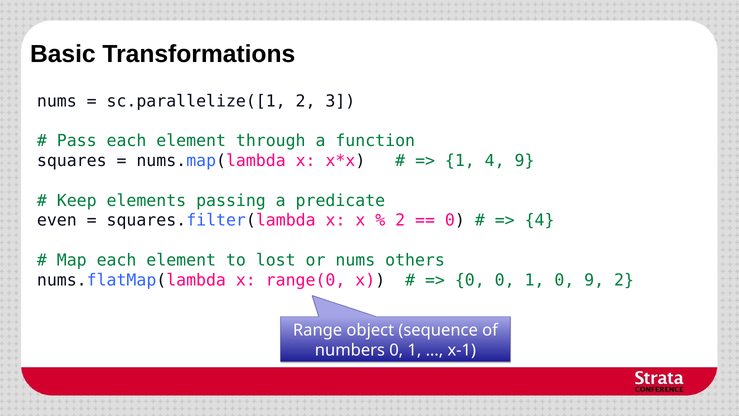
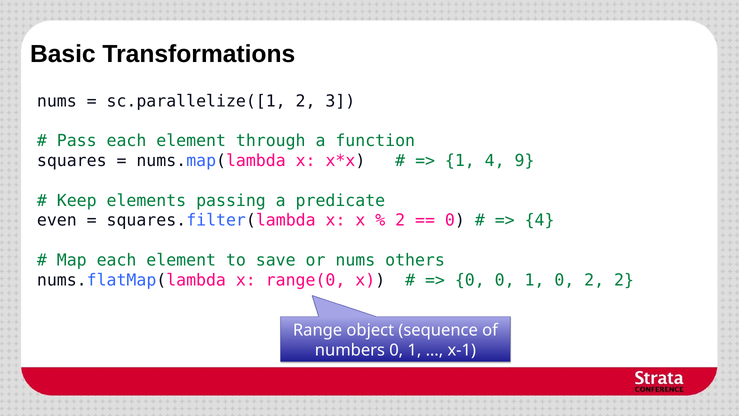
lost: lost -> save
0 9: 9 -> 2
